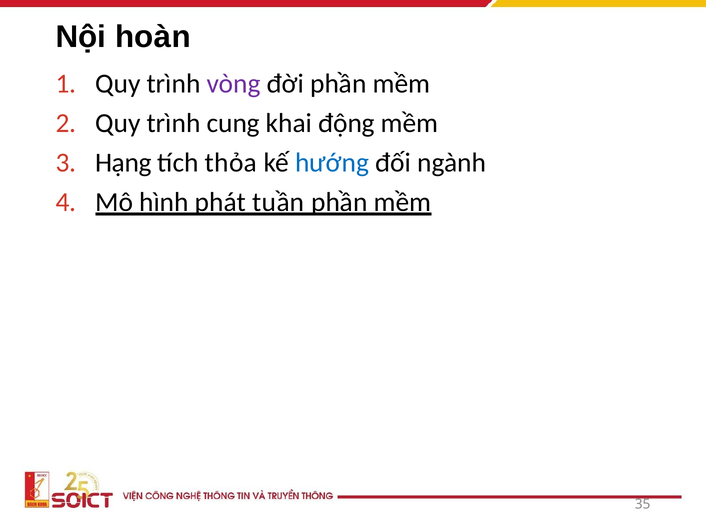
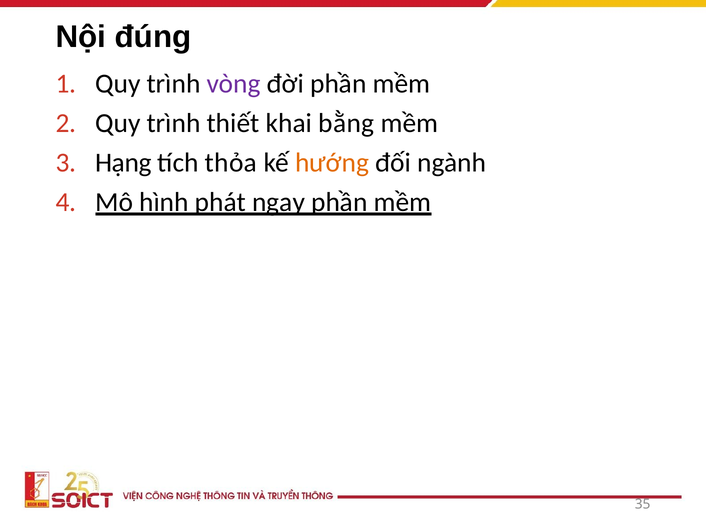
hoàn: hoàn -> đúng
cung: cung -> thiết
động: động -> bằng
hướng colour: blue -> orange
tuần: tuần -> ngay
